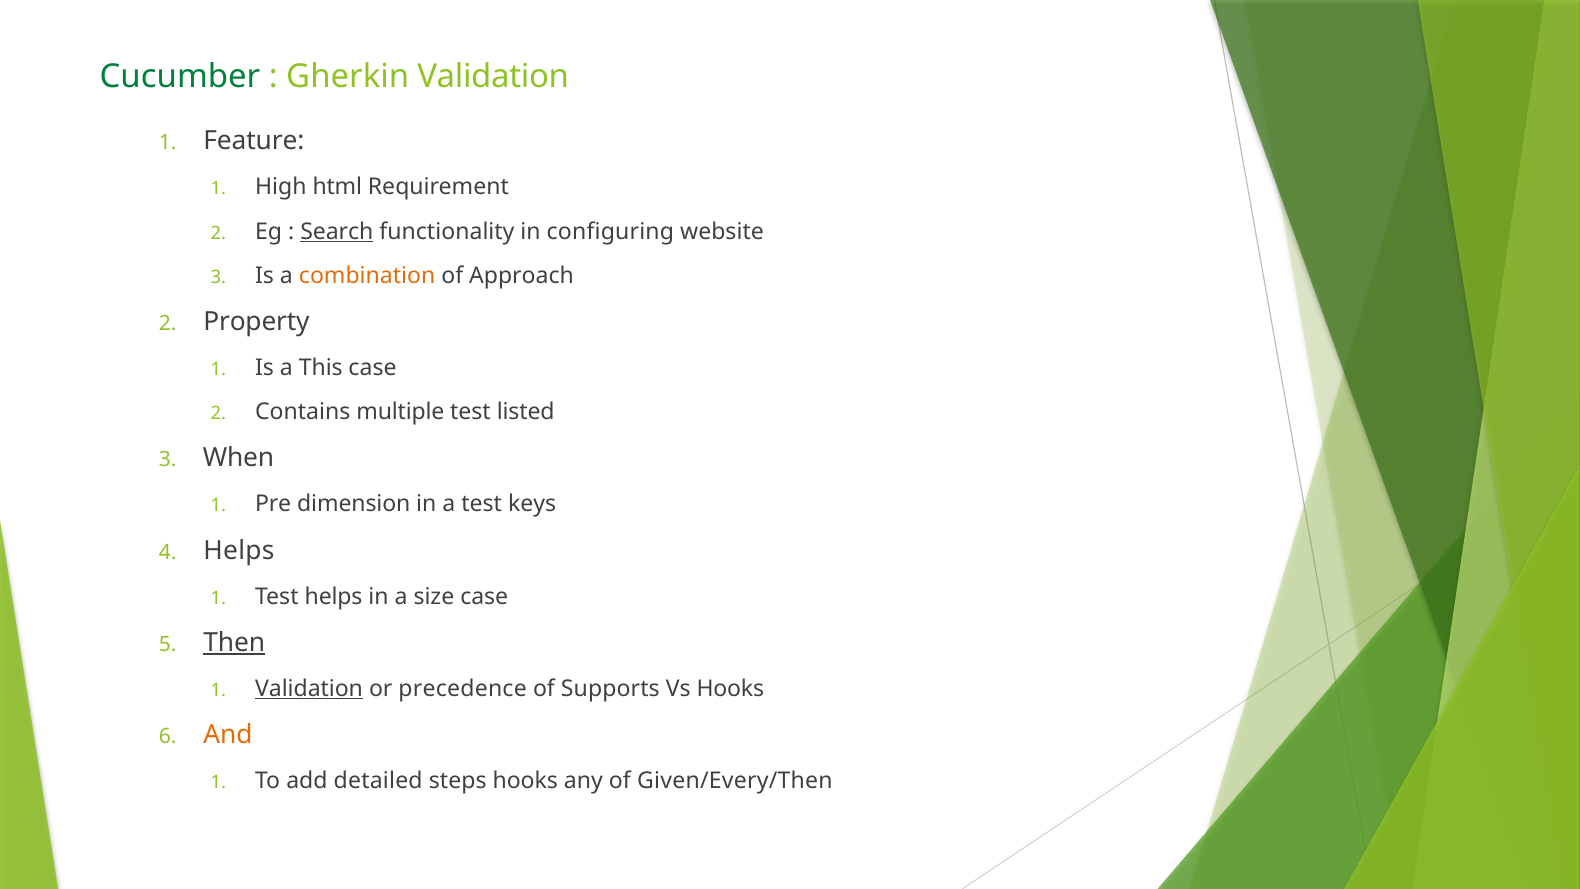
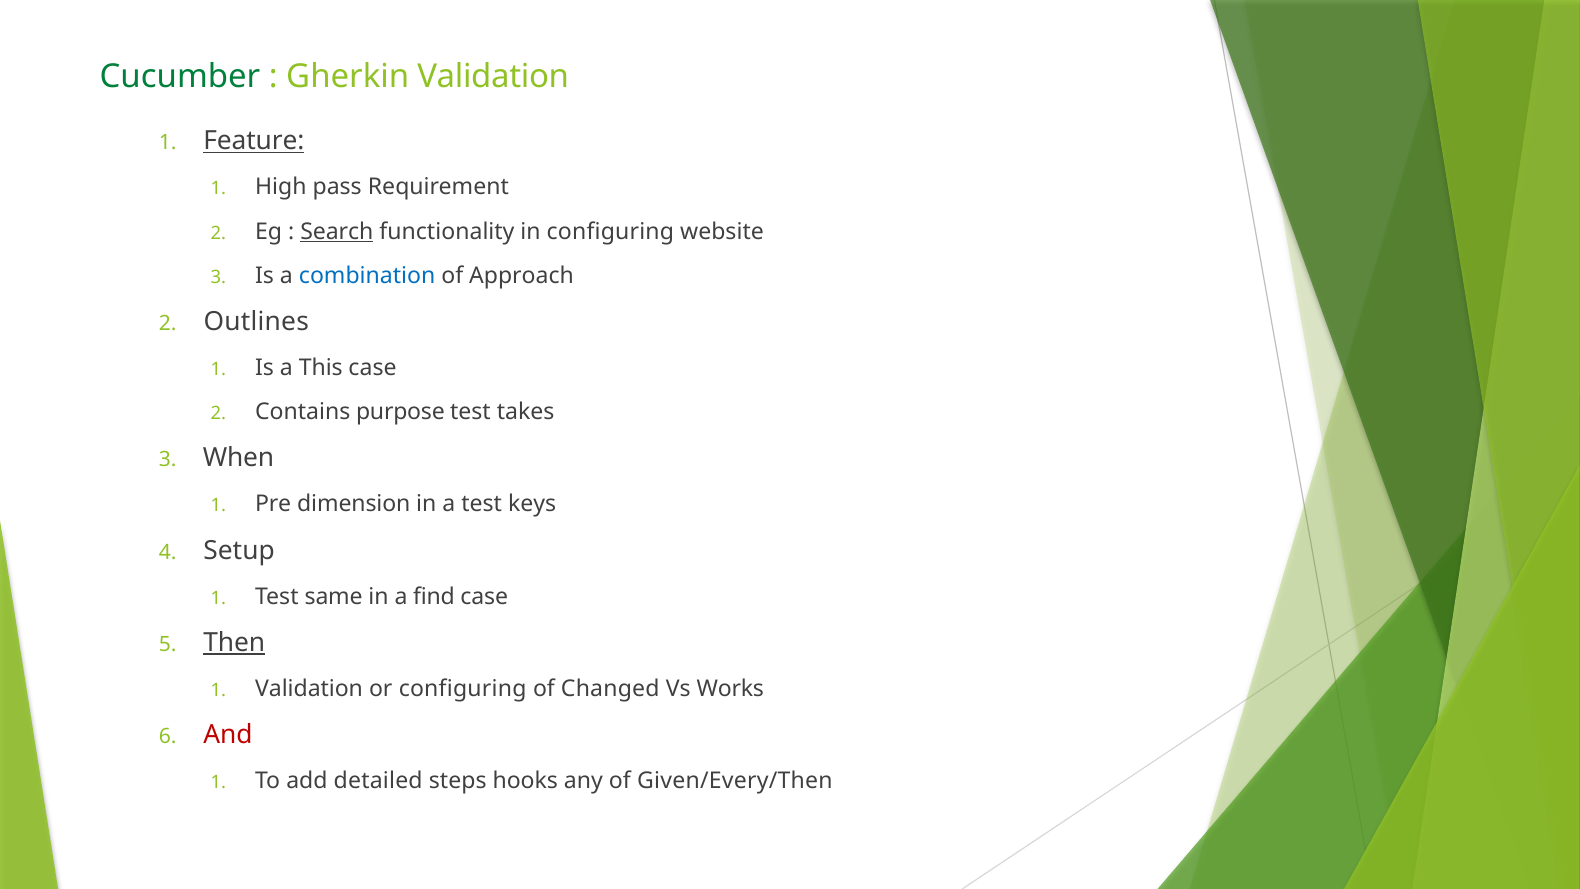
Feature underline: none -> present
html: html -> pass
combination colour: orange -> blue
Property: Property -> Outlines
multiple: multiple -> purpose
listed: listed -> takes
Helps at (239, 550): Helps -> Setup
Test helps: helps -> same
size: size -> find
Validation at (309, 688) underline: present -> none
or precedence: precedence -> configuring
Supports: Supports -> Changed
Vs Hooks: Hooks -> Works
And colour: orange -> red
